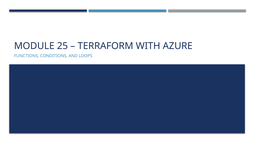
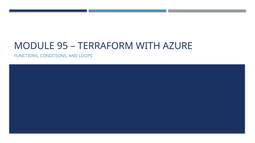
25: 25 -> 95
